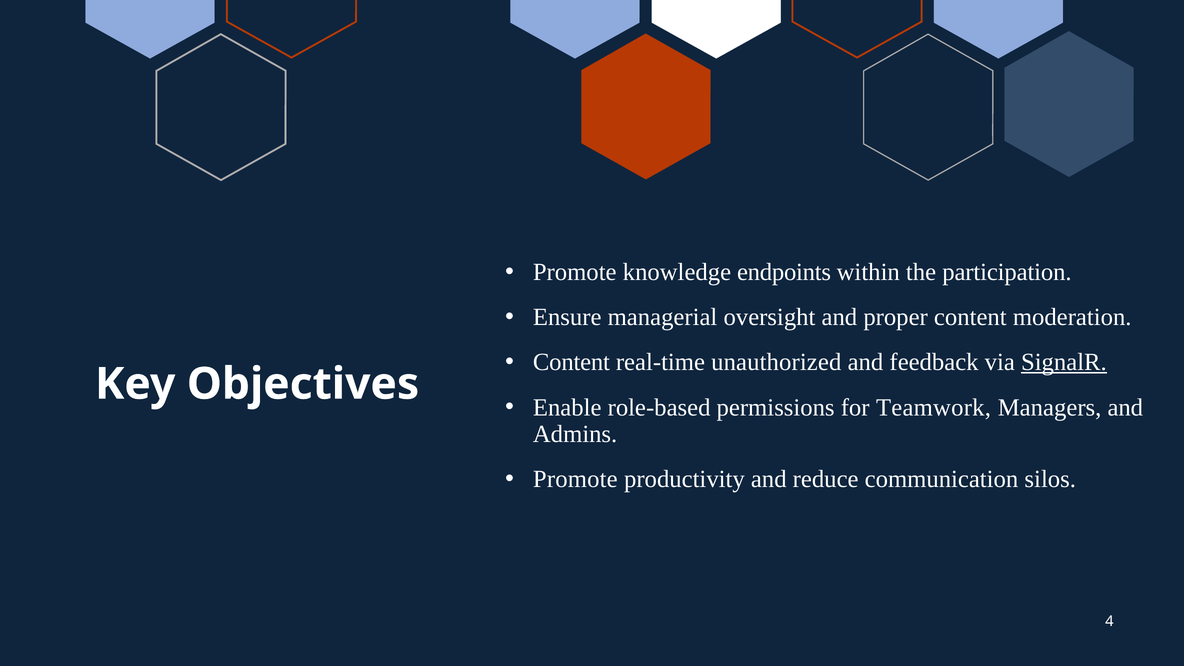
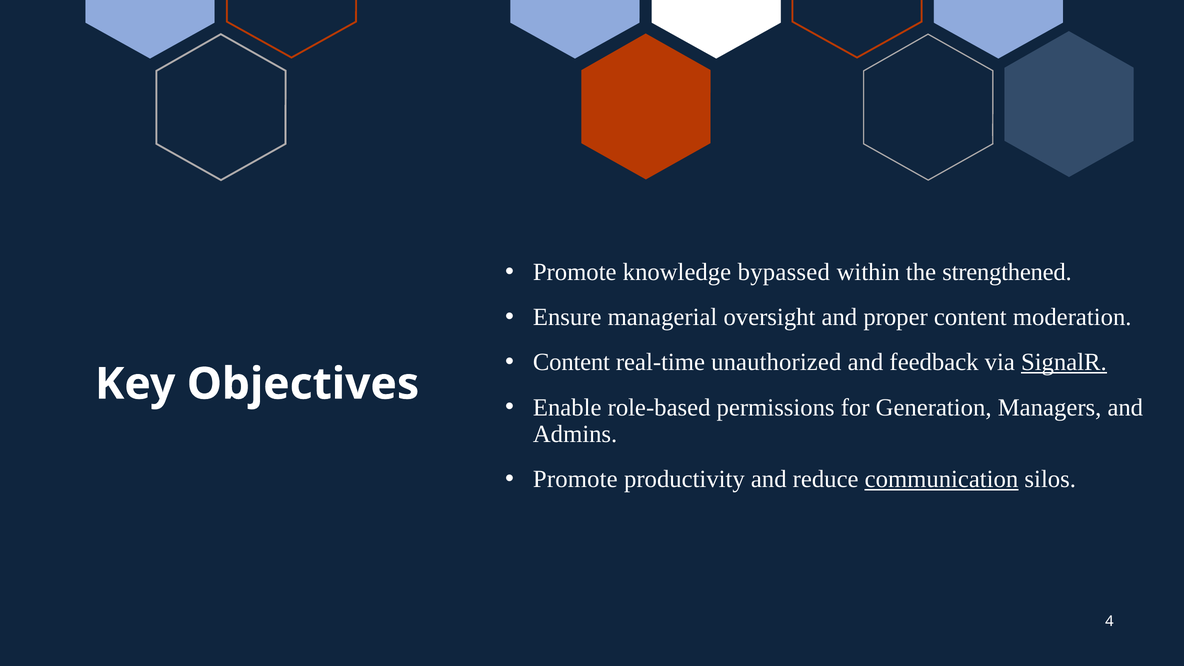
endpoints: endpoints -> bypassed
participation: participation -> strengthened
Teamwork: Teamwork -> Generation
communication underline: none -> present
